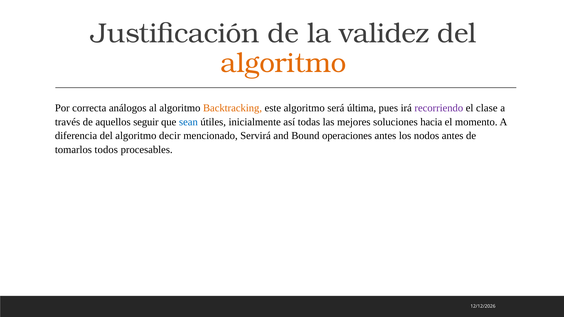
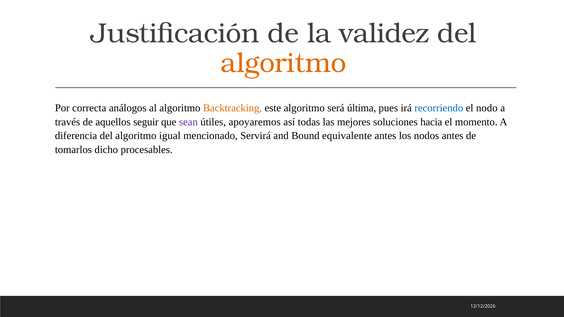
recorriendo colour: purple -> blue
clase: clase -> nodo
sean colour: blue -> purple
inicialmente: inicialmente -> apoyaremos
decir: decir -> igual
operaciones: operaciones -> equivalente
todos: todos -> dicho
